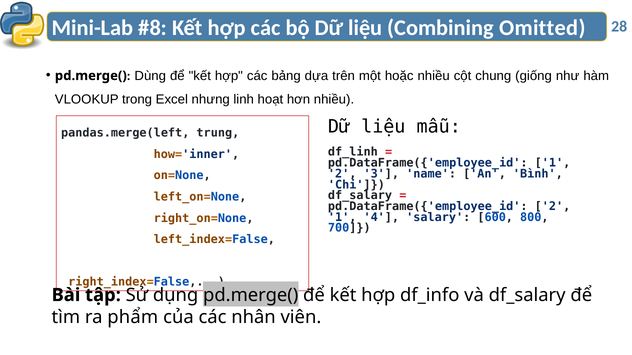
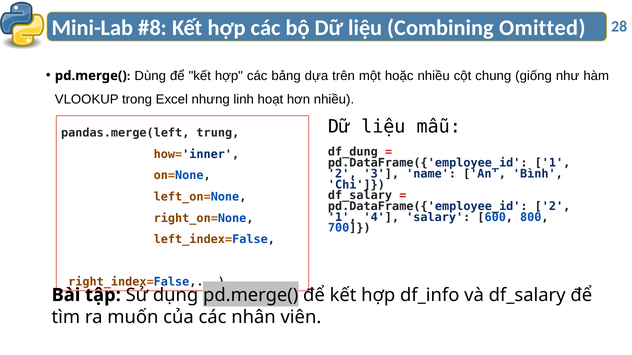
df_linh: df_linh -> df_dung
phẩm: phẩm -> muốn
